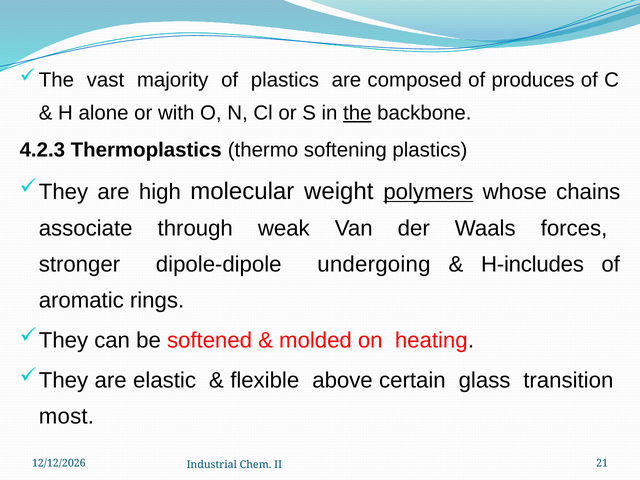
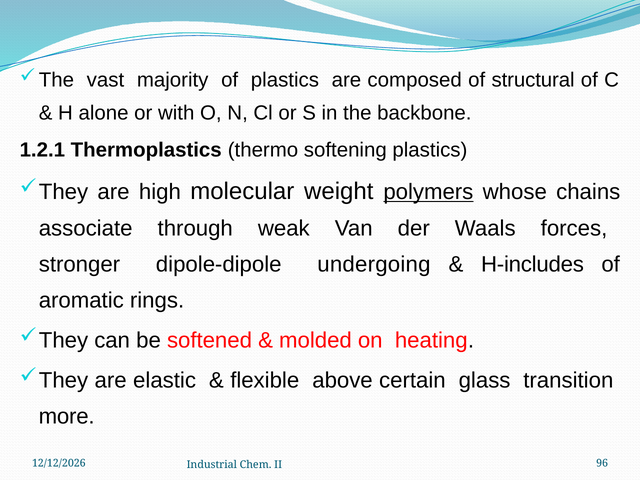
produces: produces -> structural
the underline: present -> none
4.2.3: 4.2.3 -> 1.2.1
most: most -> more
21: 21 -> 96
